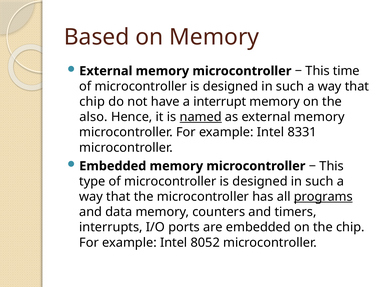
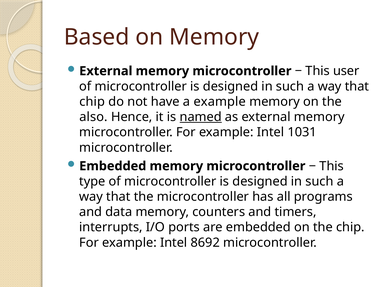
time: time -> user
a interrupt: interrupt -> example
8331: 8331 -> 1031
programs underline: present -> none
8052: 8052 -> 8692
